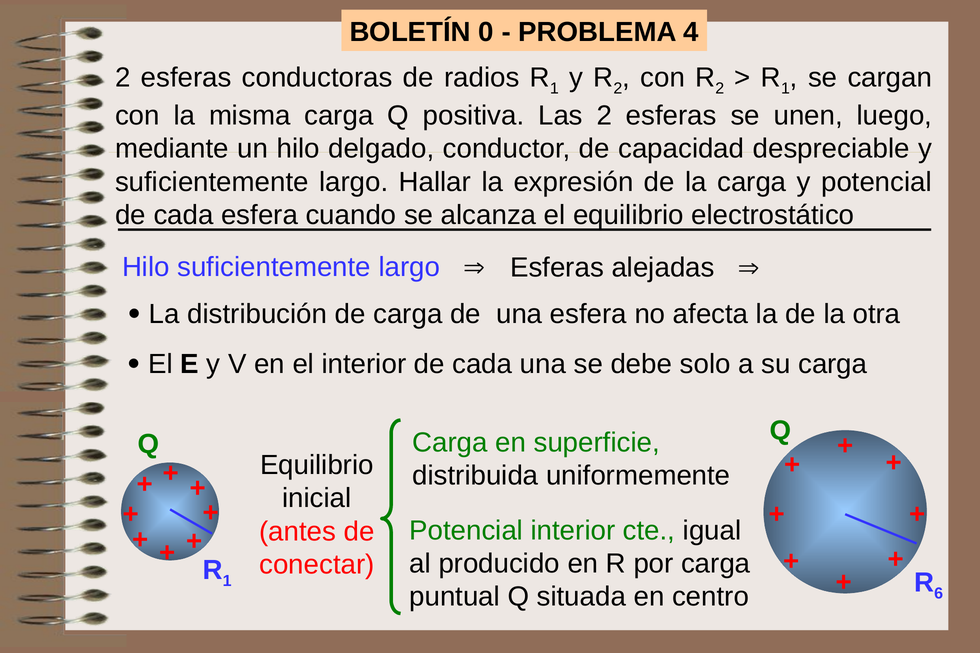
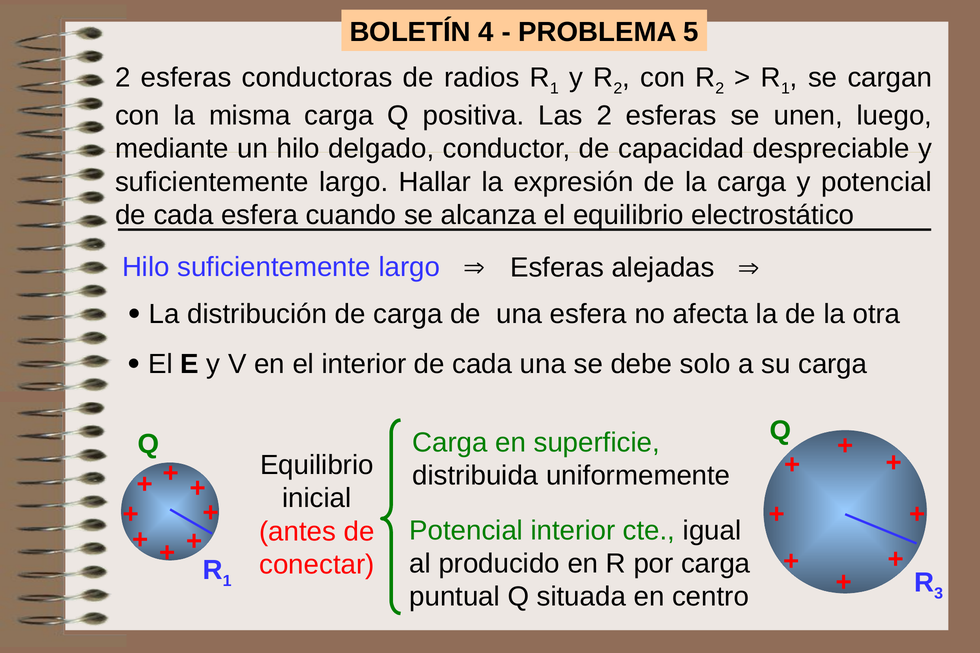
0: 0 -> 4
4: 4 -> 5
6: 6 -> 3
